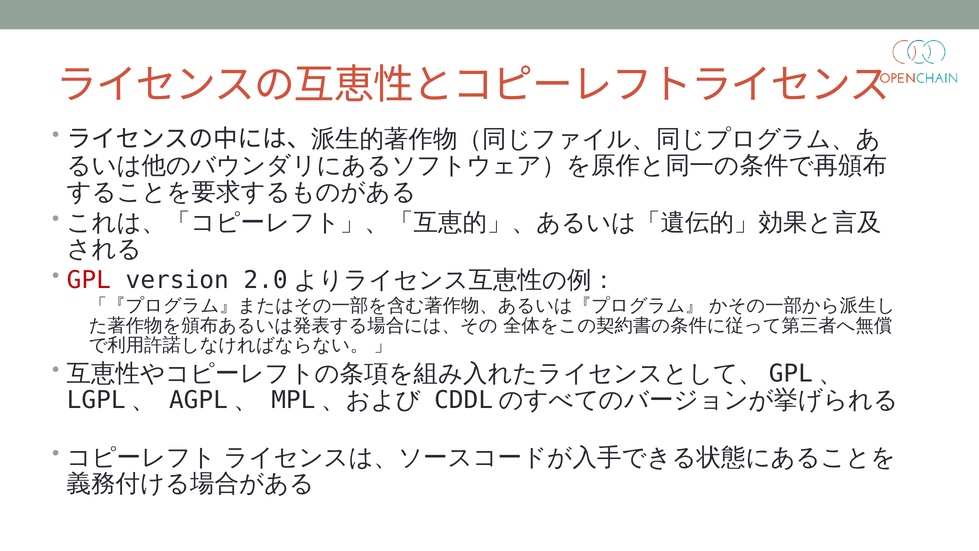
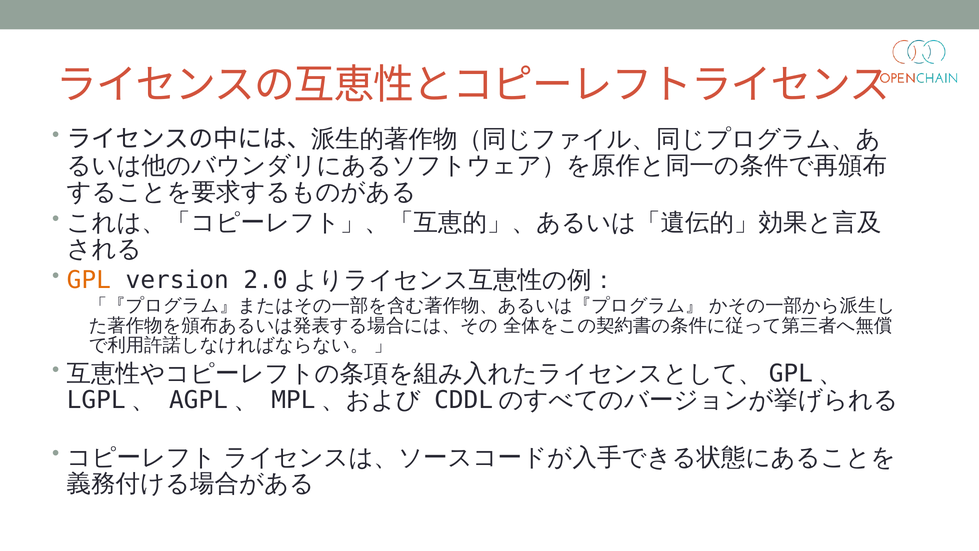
GPL colour: red -> orange
